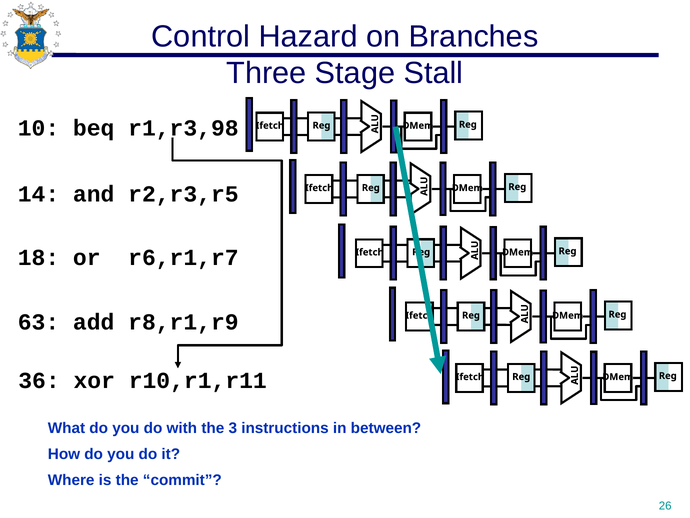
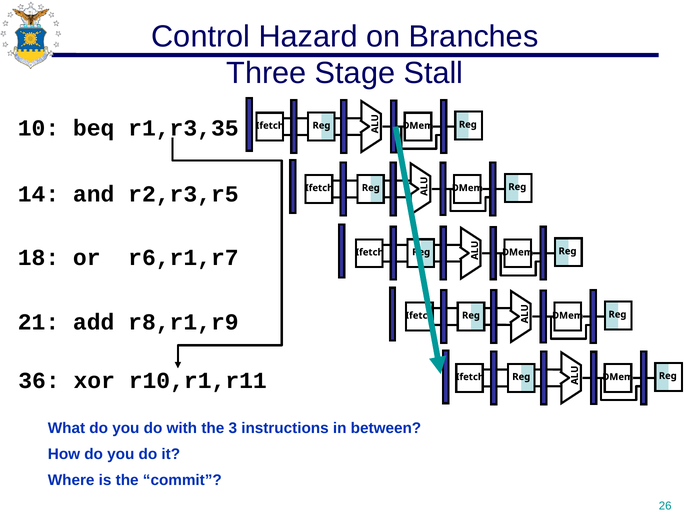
r1,r3,98: r1,r3,98 -> r1,r3,35
63: 63 -> 21
